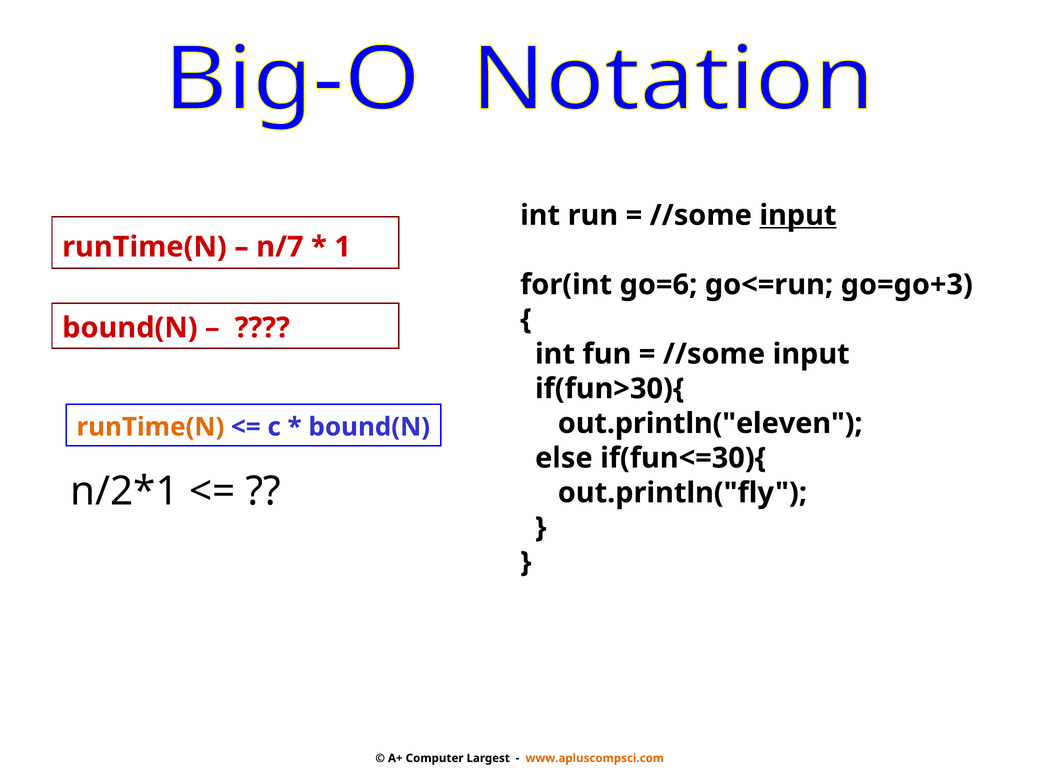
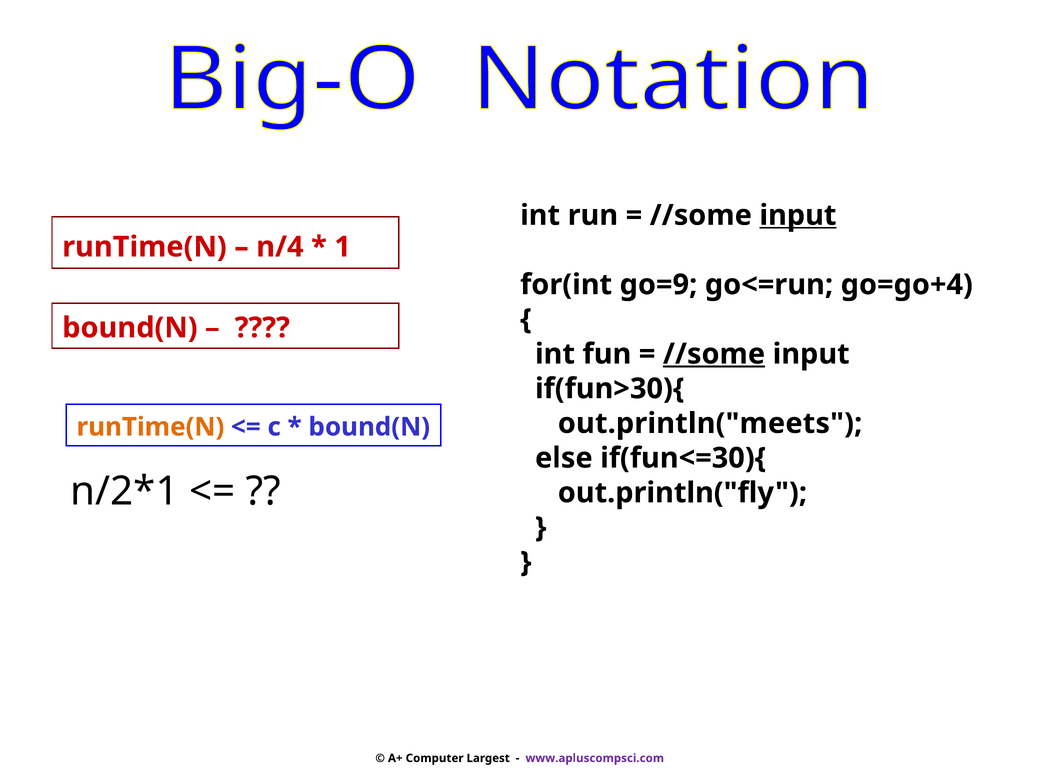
n/7: n/7 -> n/4
go=6: go=6 -> go=9
go=go+3: go=go+3 -> go=go+4
//some at (714, 354) underline: none -> present
out.println("eleven: out.println("eleven -> out.println("meets
www.apluscompsci.com colour: orange -> purple
